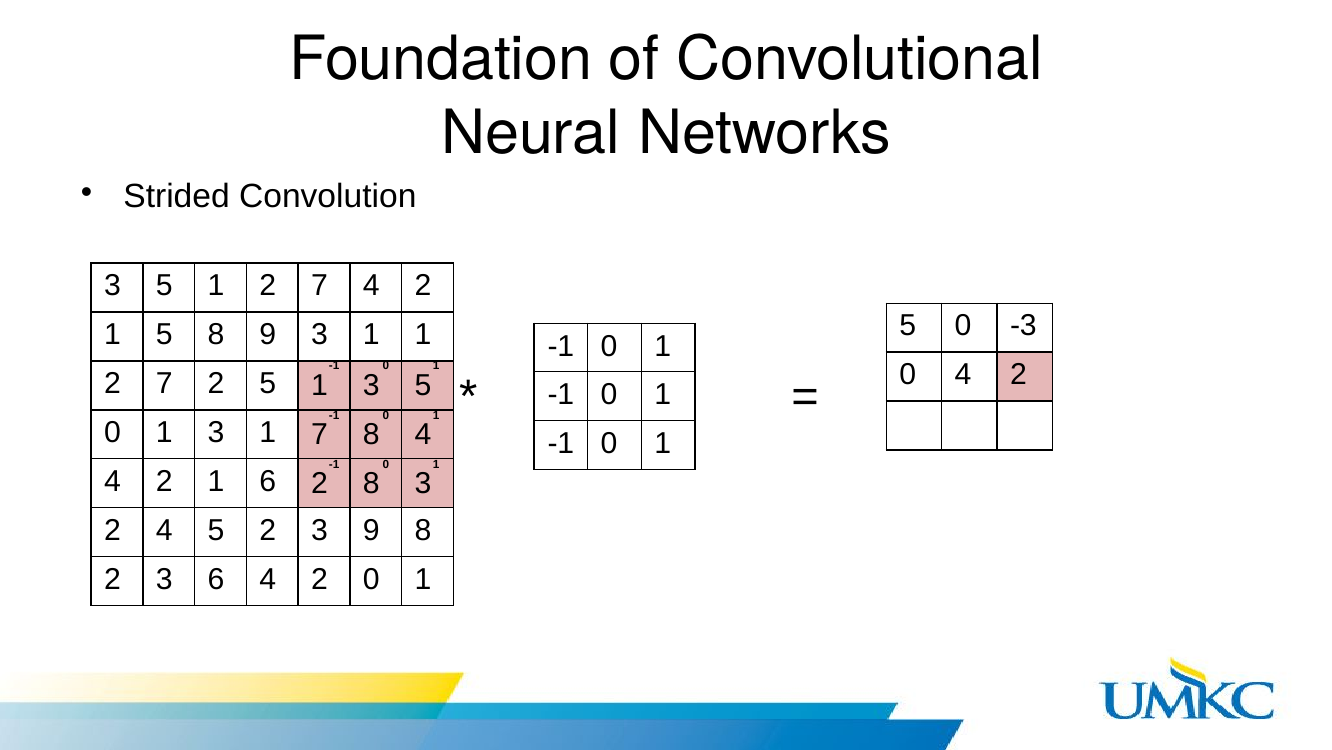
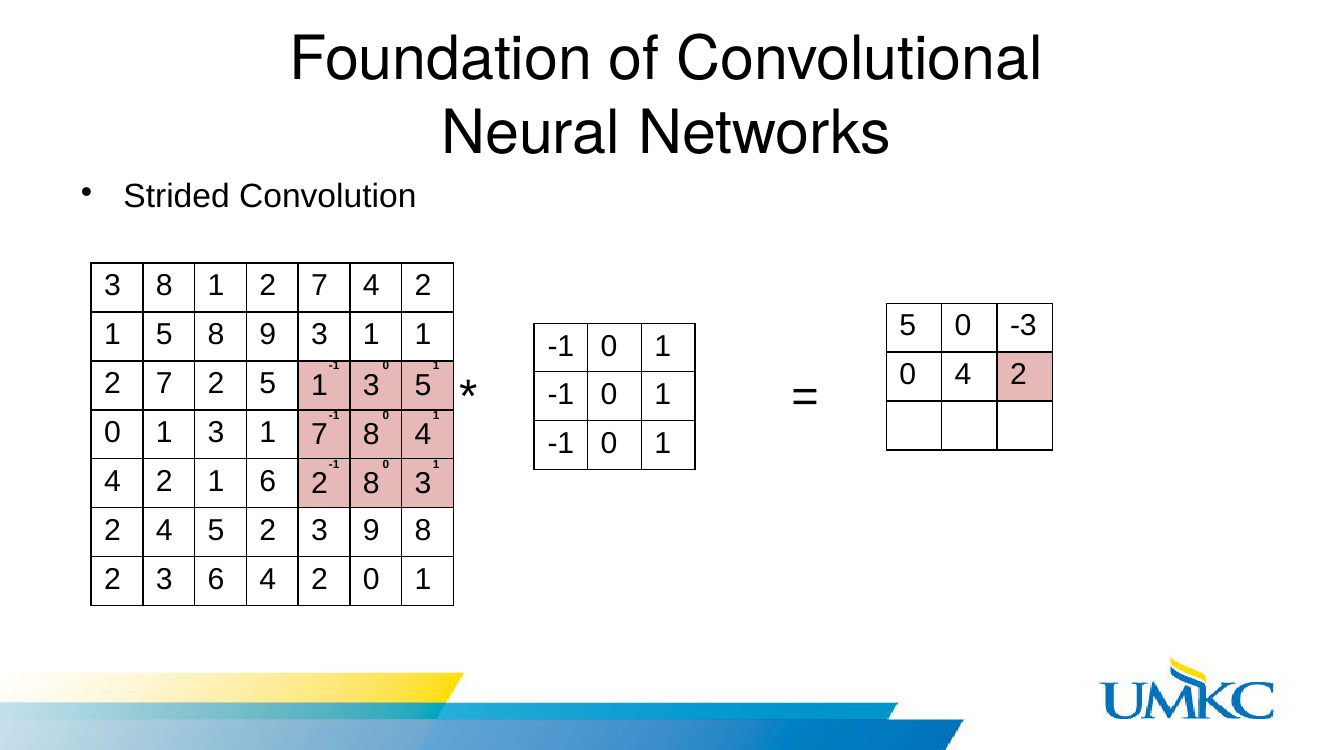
3 5: 5 -> 8
